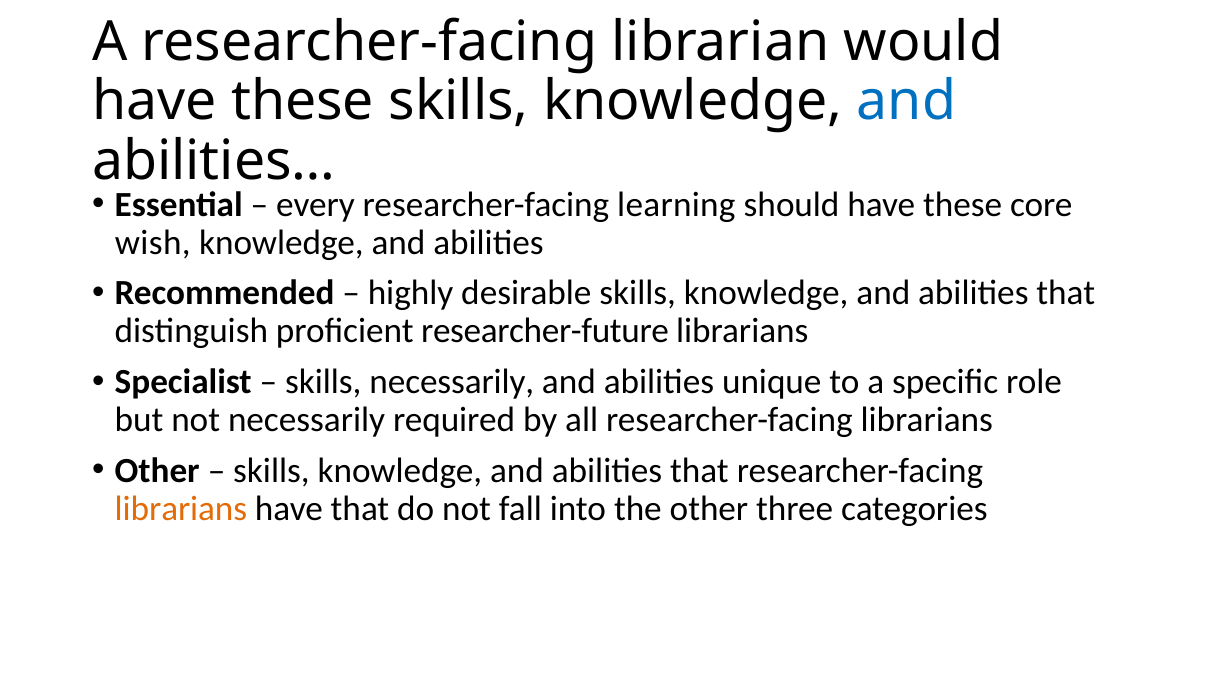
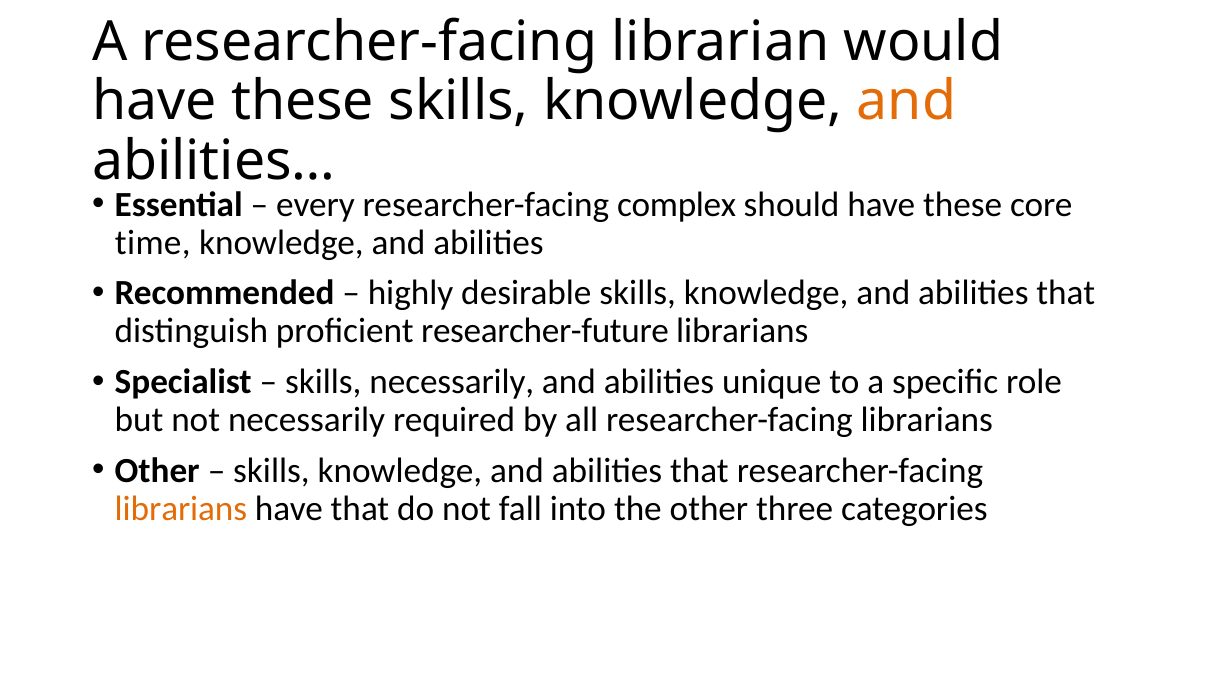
and at (907, 101) colour: blue -> orange
learning: learning -> complex
wish: wish -> time
